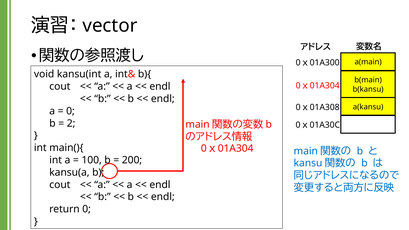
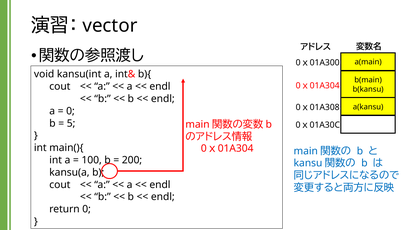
2: 2 -> 5
